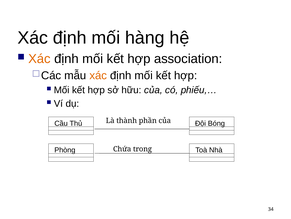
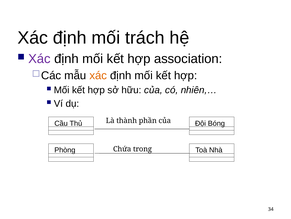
hàng: hàng -> trách
Xác at (40, 59) colour: orange -> purple
phiếu,…: phiếu,… -> nhiên,…
